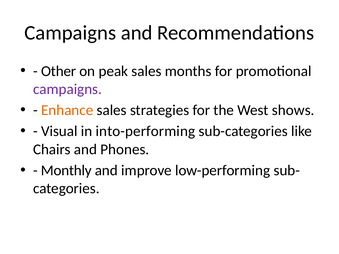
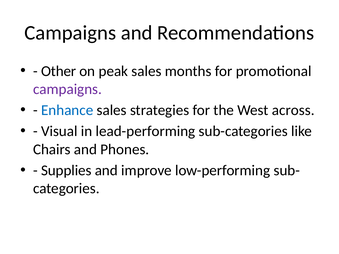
Enhance colour: orange -> blue
shows: shows -> across
into-performing: into-performing -> lead-performing
Monthly: Monthly -> Supplies
